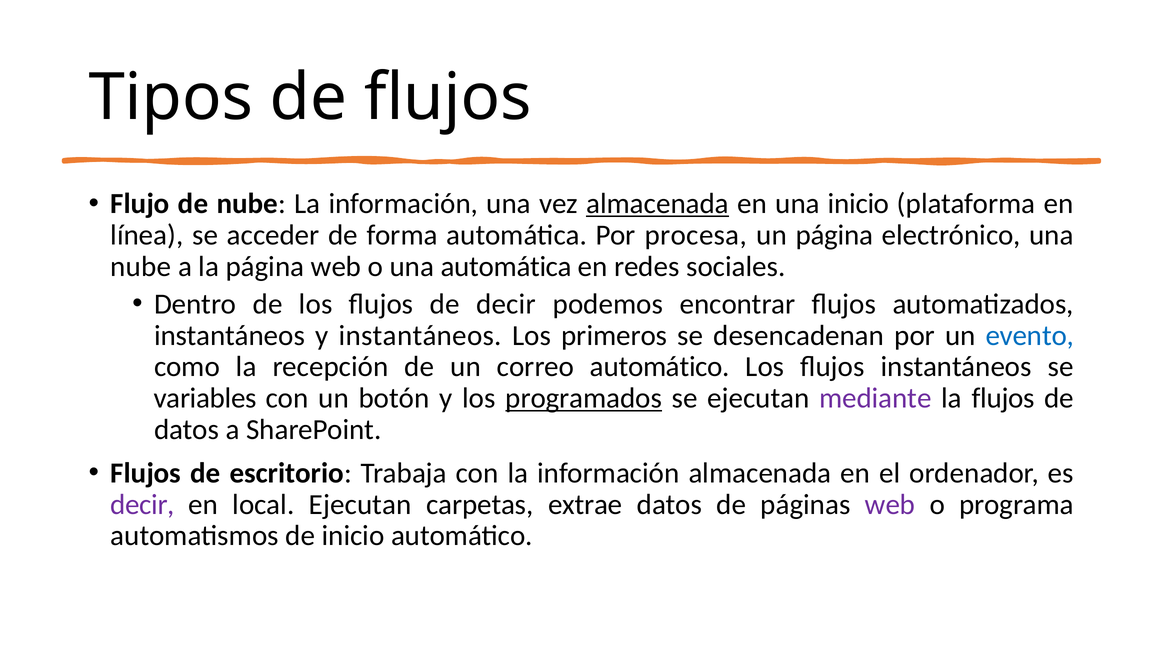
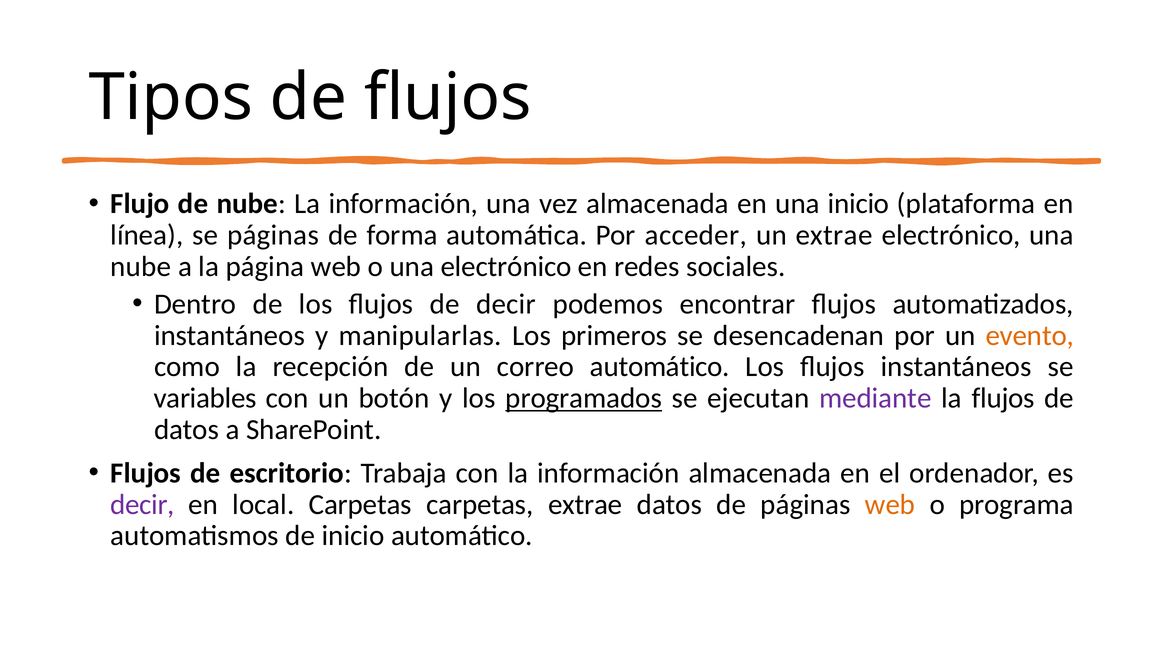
almacenada at (658, 204) underline: present -> none
se acceder: acceder -> páginas
procesa: procesa -> acceder
un página: página -> extrae
una automática: automática -> electrónico
y instantáneos: instantáneos -> manipularlas
evento colour: blue -> orange
local Ejecutan: Ejecutan -> Carpetas
web at (890, 505) colour: purple -> orange
